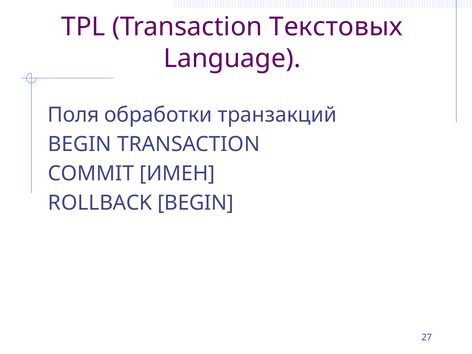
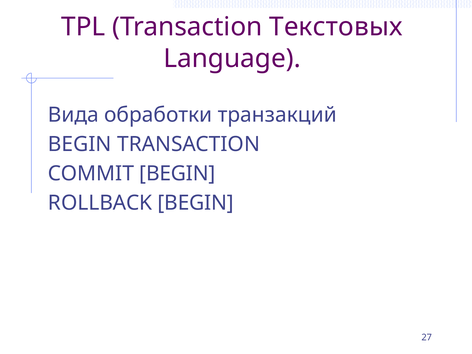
Поля: Поля -> Вида
COMMIT ИМЕН: ИМЕН -> BEGIN
